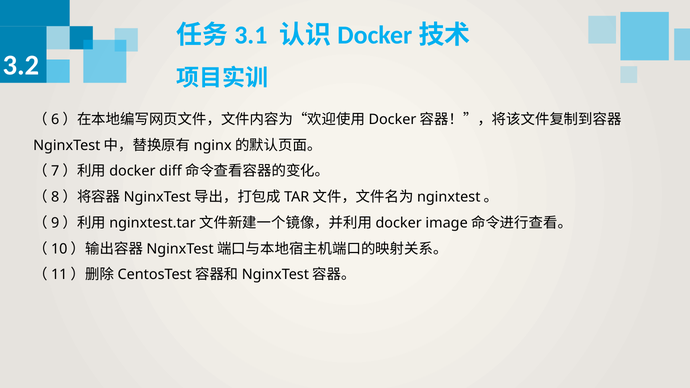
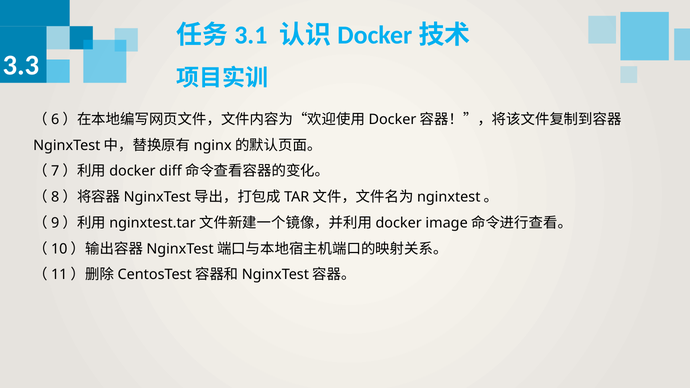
3.2: 3.2 -> 3.3
